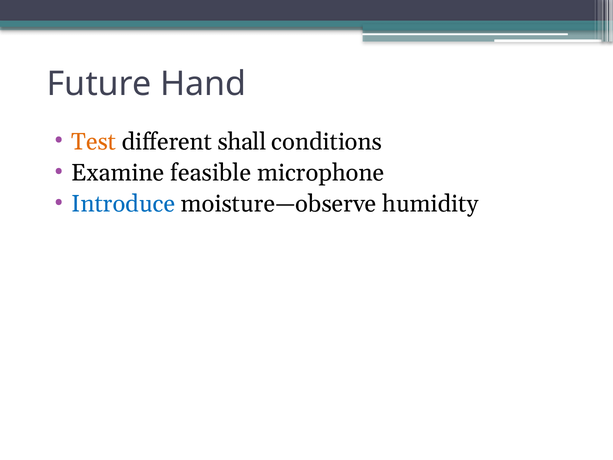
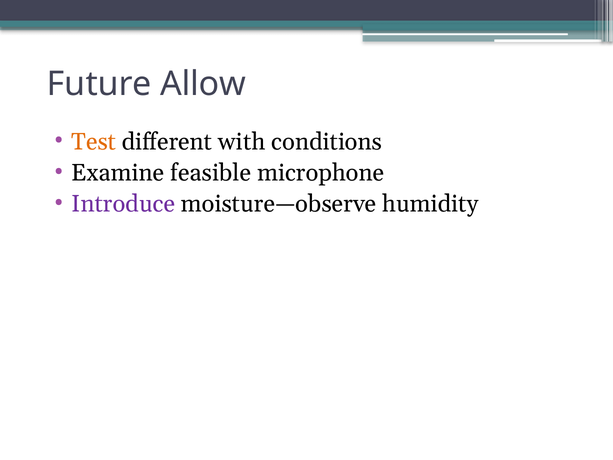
Hand: Hand -> Allow
shall: shall -> with
Introduce colour: blue -> purple
